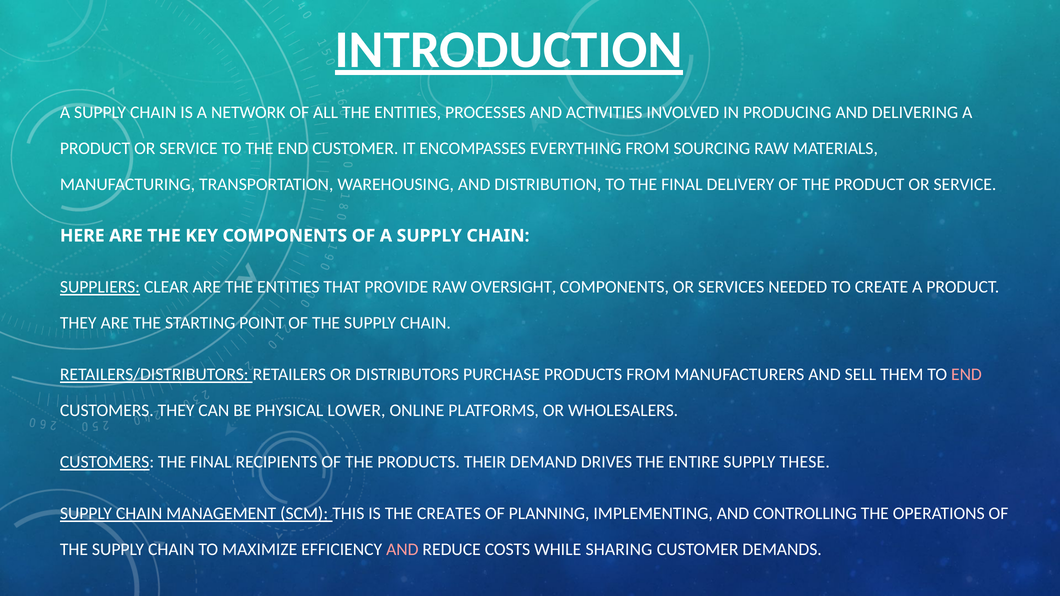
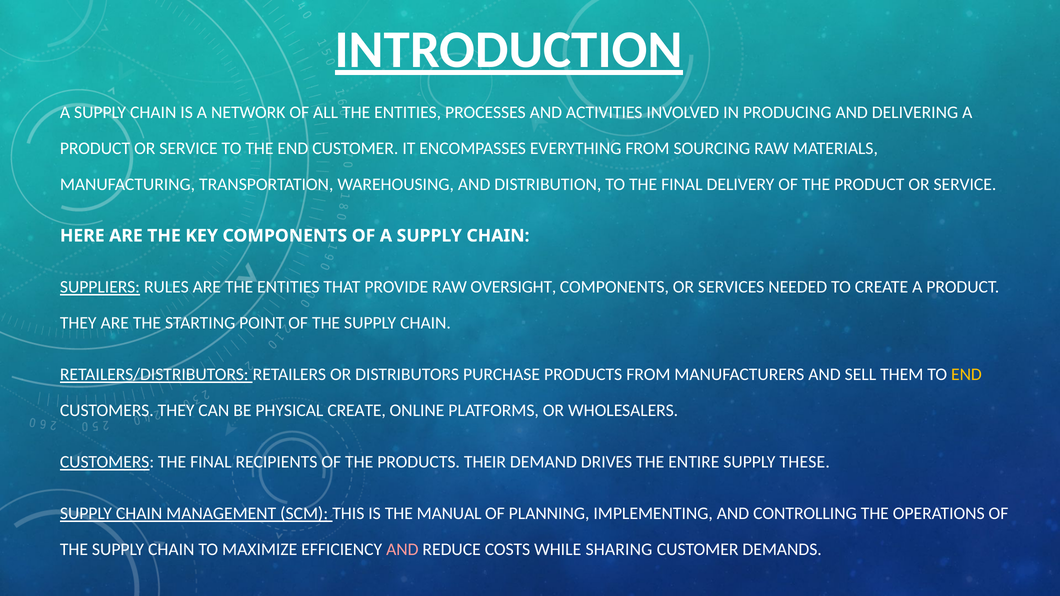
CLEAR: CLEAR -> RULES
END at (966, 375) colour: pink -> yellow
PHYSICAL LOWER: LOWER -> CREATE
CREATES: CREATES -> MANUAL
